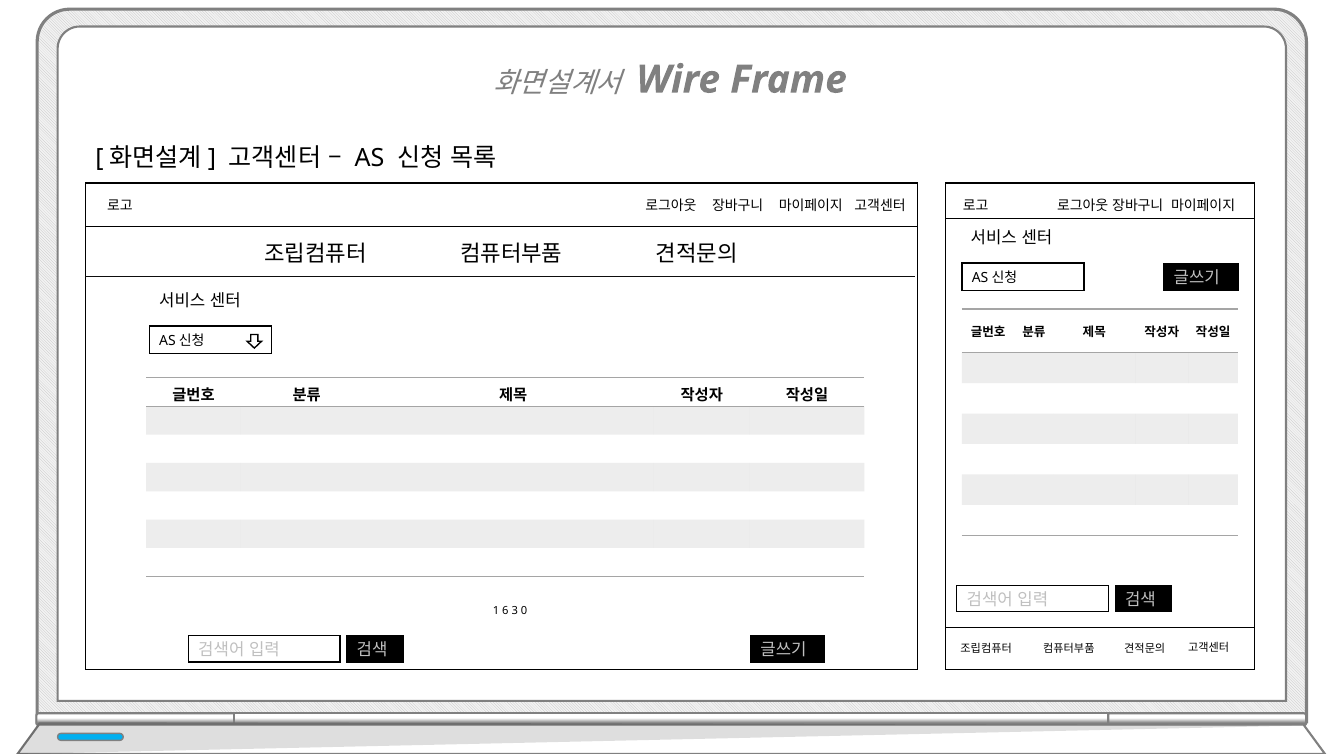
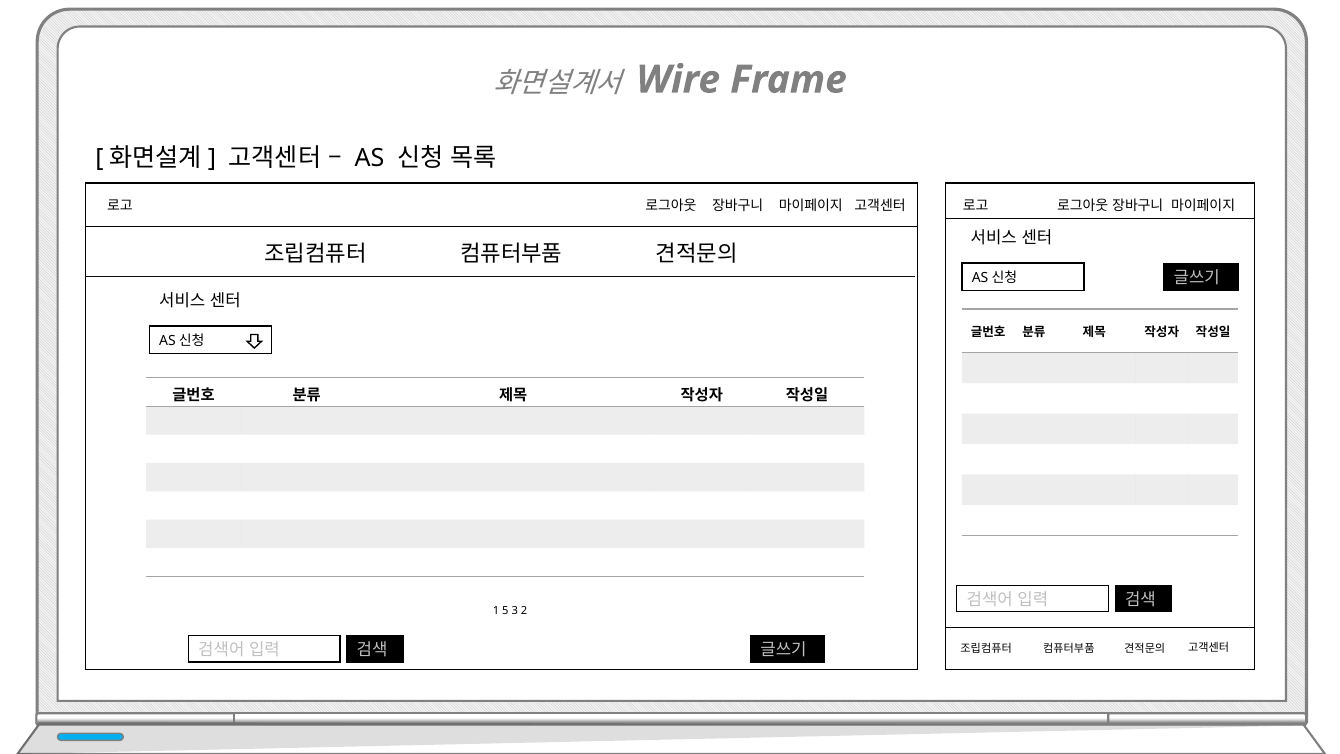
6: 6 -> 5
0: 0 -> 2
